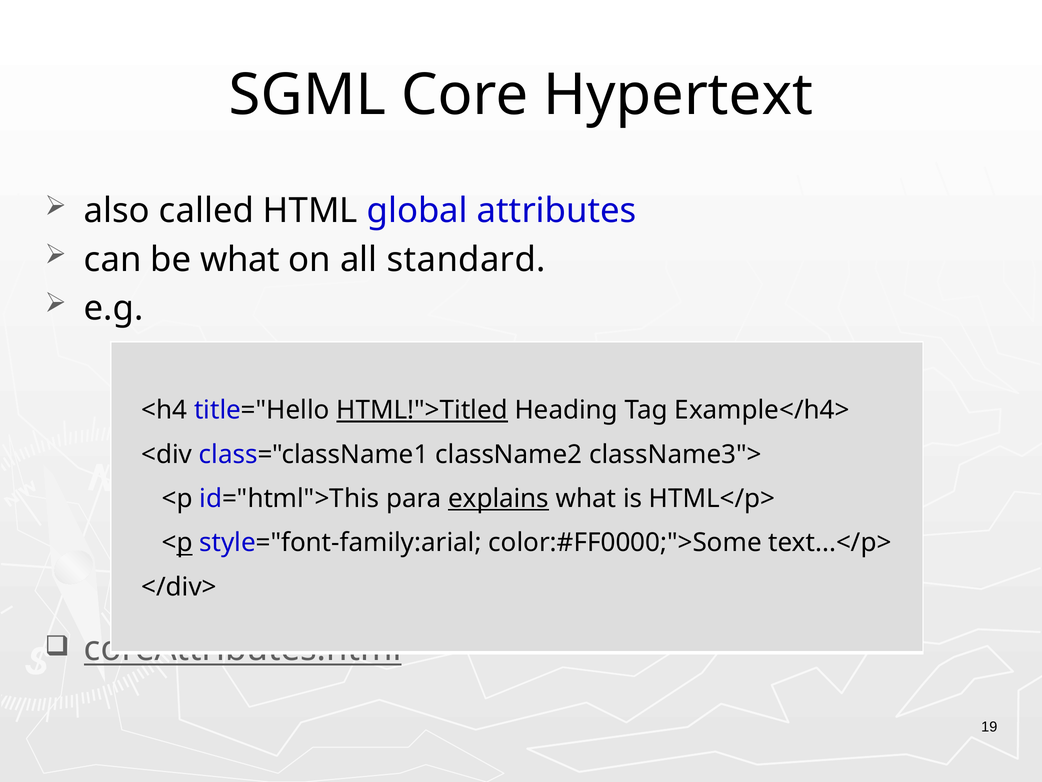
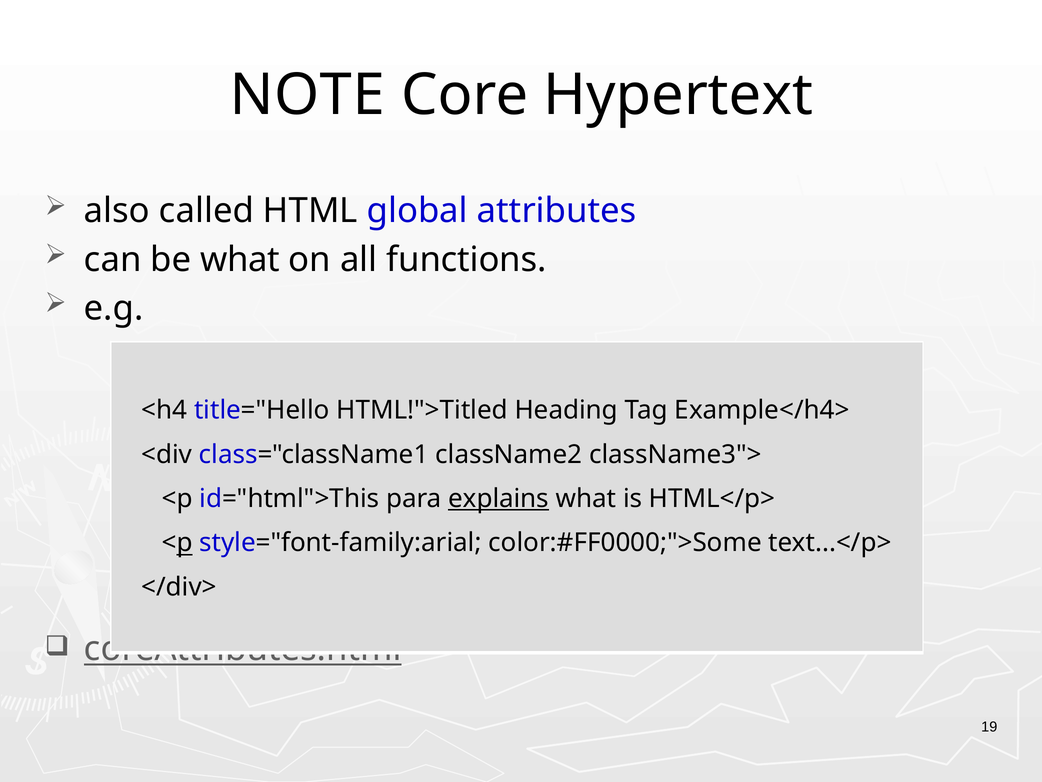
SGML: SGML -> NOTE
standard: standard -> functions
HTML!">Titled underline: present -> none
